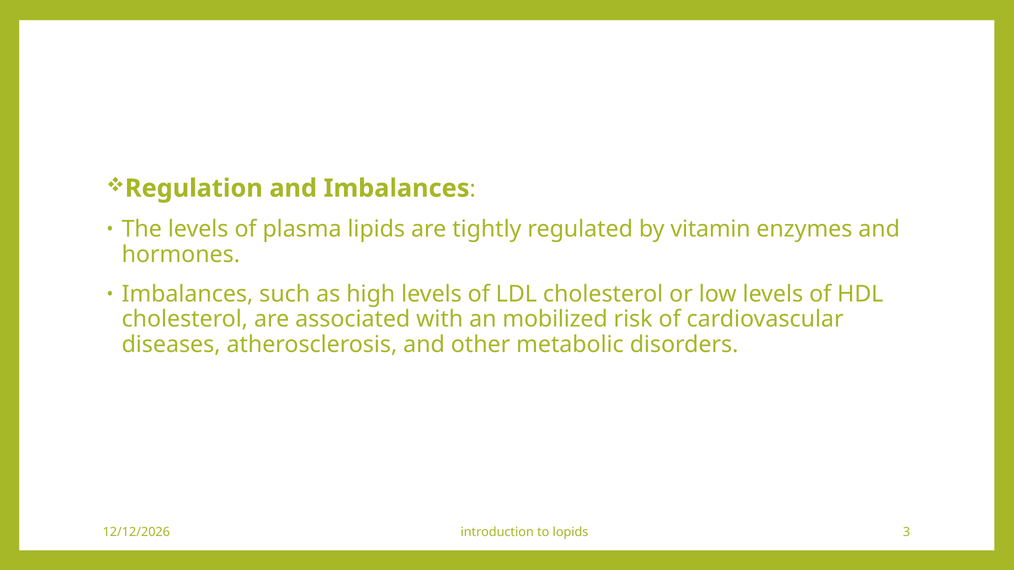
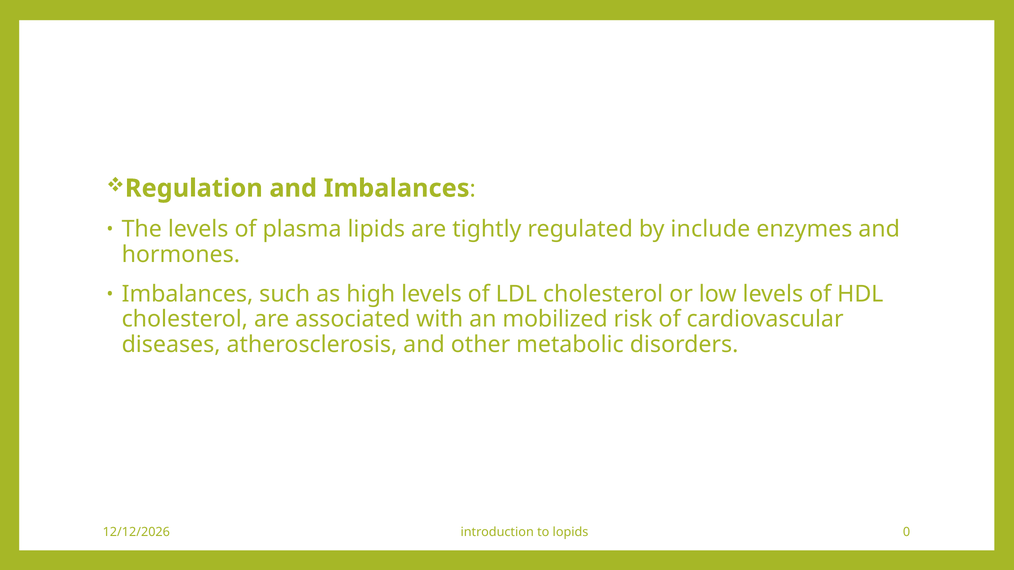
vitamin: vitamin -> include
3: 3 -> 0
